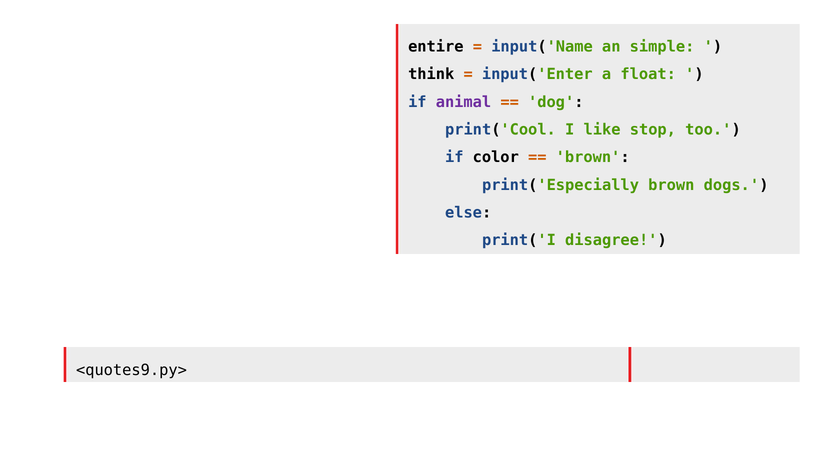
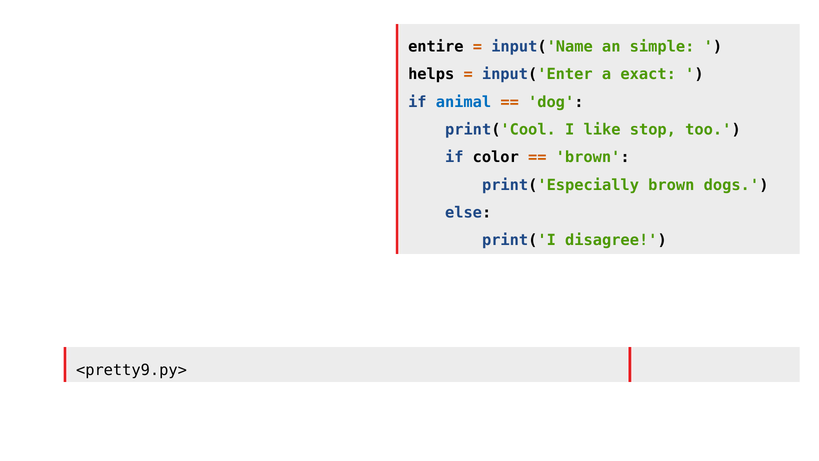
think: think -> helps
float: float -> exact
animal colour: purple -> blue
<quotes9.py>: <quotes9.py> -> <pretty9.py>
